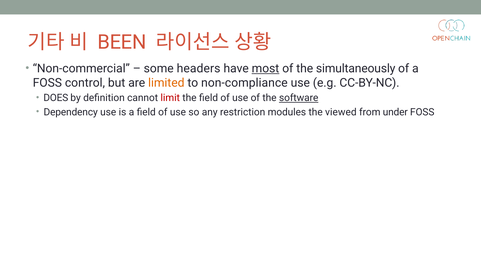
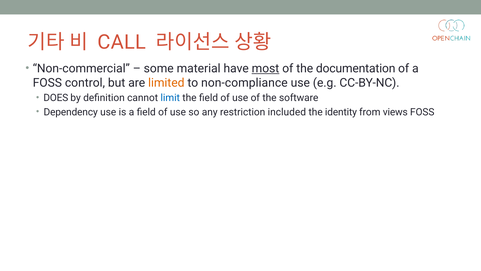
BEEN: BEEN -> CALL
headers: headers -> material
simultaneously: simultaneously -> documentation
limit colour: red -> blue
software underline: present -> none
modules: modules -> included
viewed: viewed -> identity
under: under -> views
